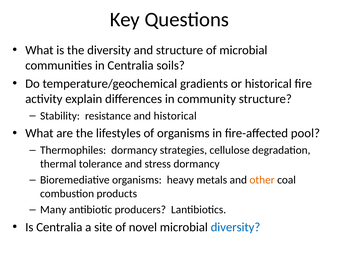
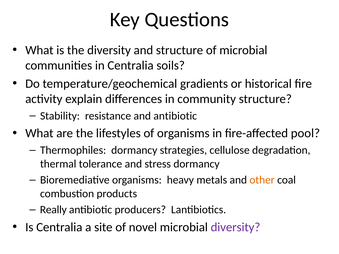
and historical: historical -> antibiotic
Many: Many -> Really
diversity at (235, 227) colour: blue -> purple
